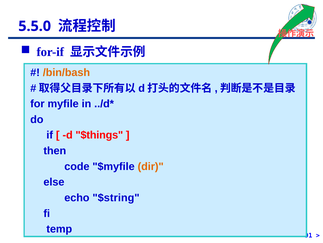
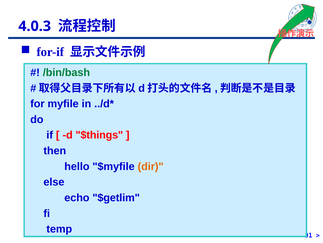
5.5.0: 5.5.0 -> 4.0.3
/bin/bash colour: orange -> green
code: code -> hello
$string: $string -> $getlim
